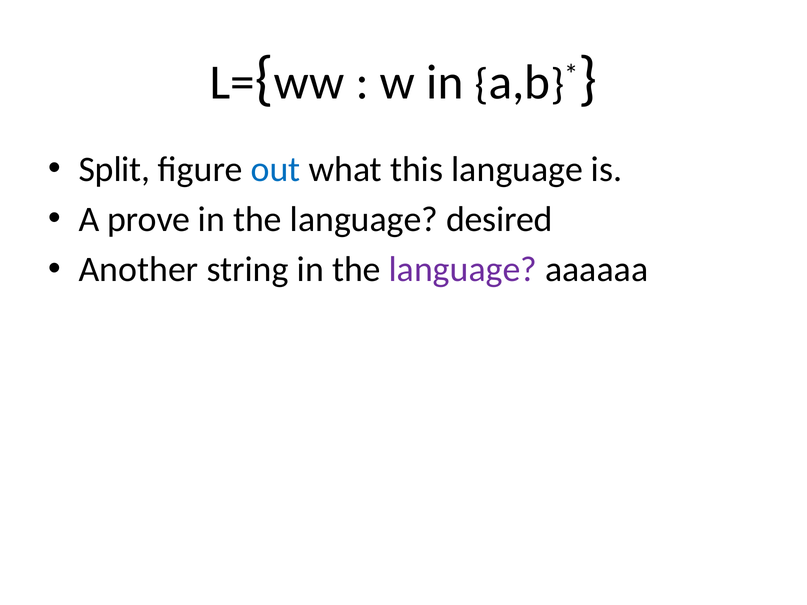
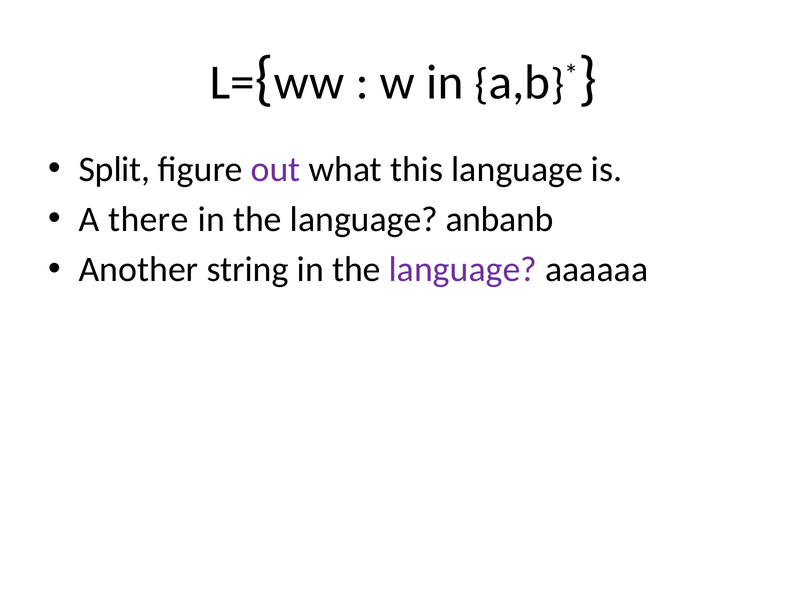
out colour: blue -> purple
prove: prove -> there
desired: desired -> anbanb
